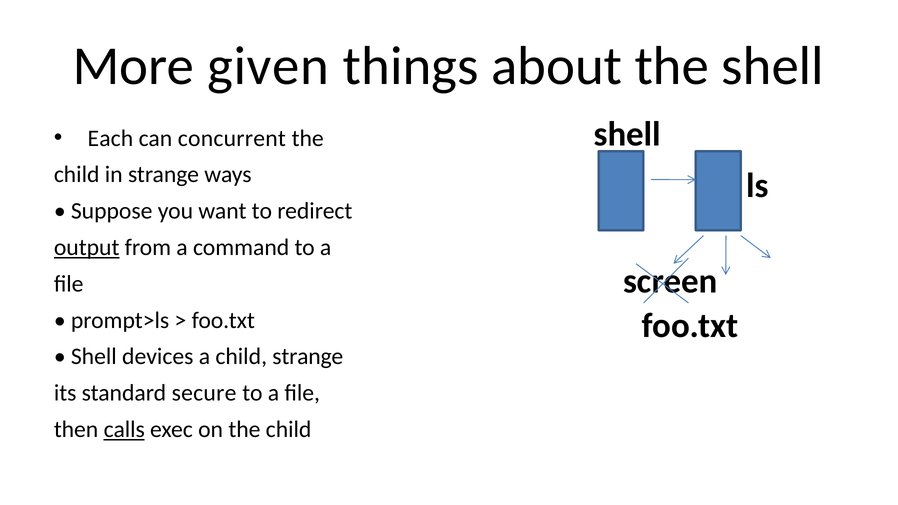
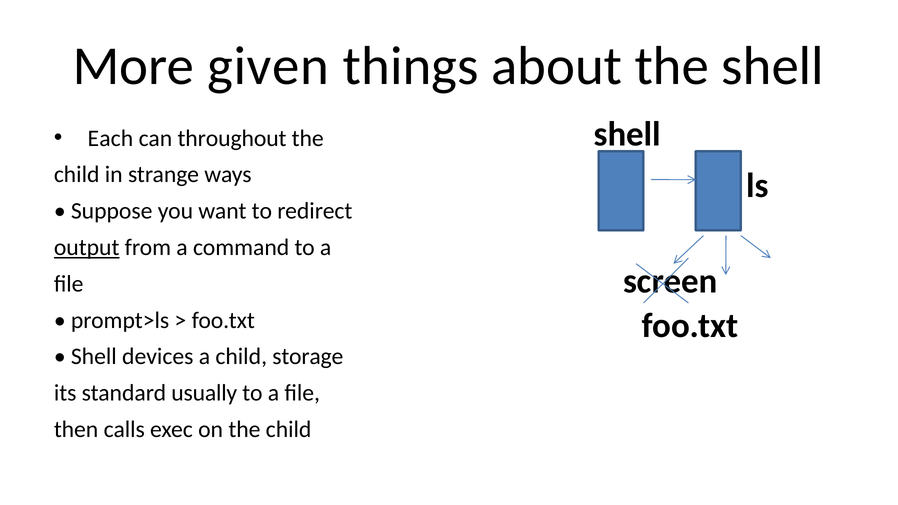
concurrent: concurrent -> throughout
child strange: strange -> storage
secure: secure -> usually
calls underline: present -> none
